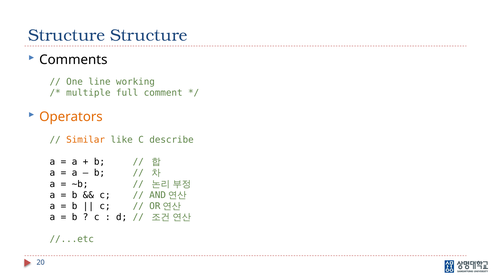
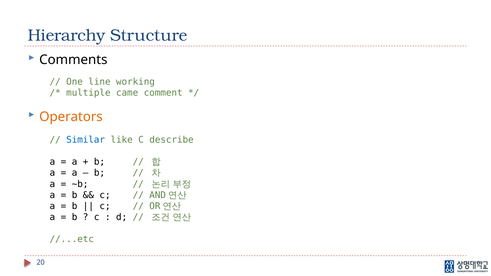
Structure at (67, 36): Structure -> Hierarchy
full: full -> came
Similar colour: orange -> blue
